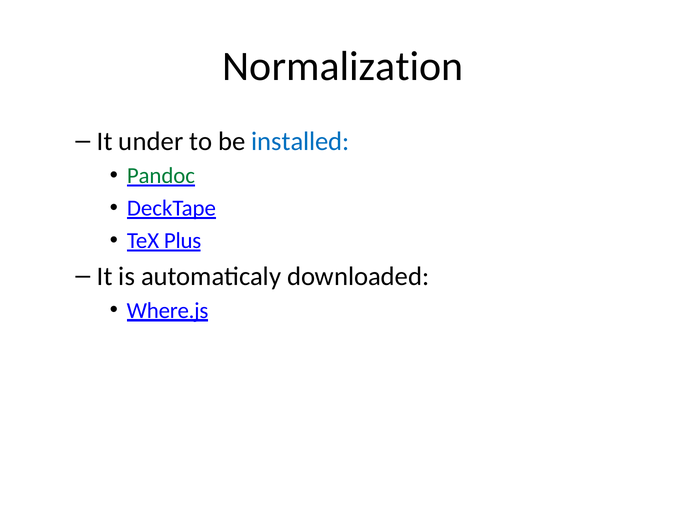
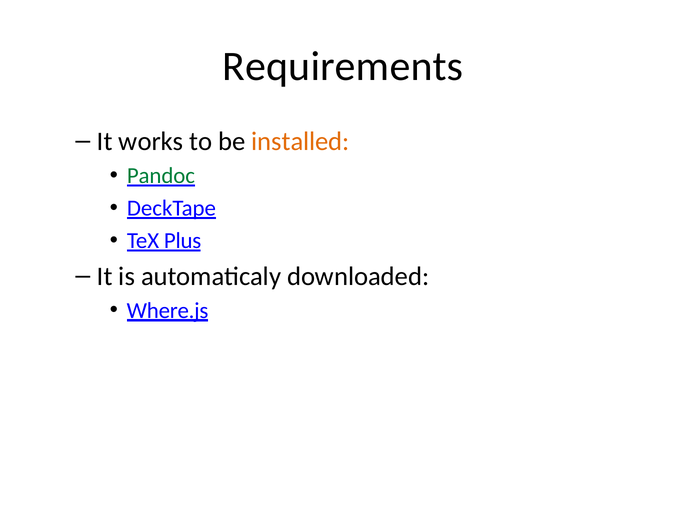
Normalization: Normalization -> Requirements
under: under -> works
installed colour: blue -> orange
